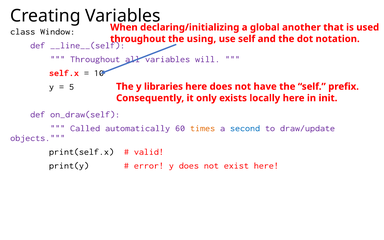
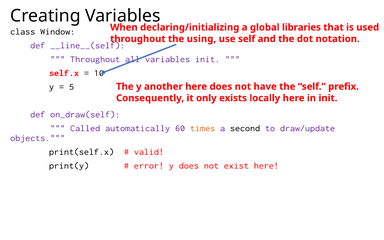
another: another -> libraries
variables will: will -> init
libraries: libraries -> another
second colour: blue -> black
